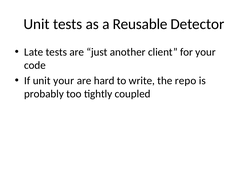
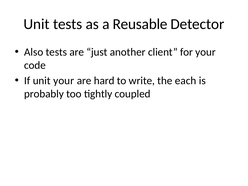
Late: Late -> Also
repo: repo -> each
